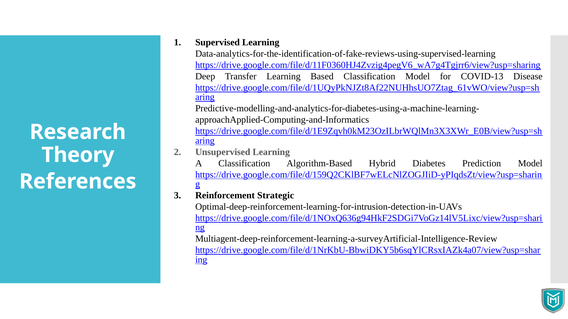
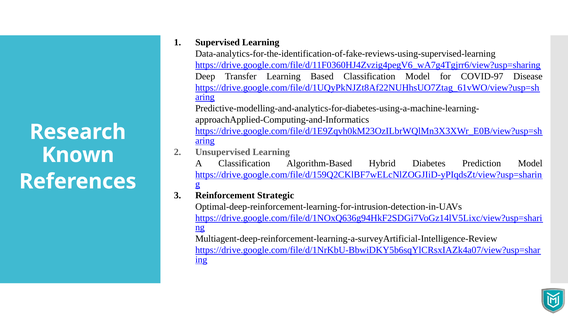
COVID-13: COVID-13 -> COVID-97
Theory: Theory -> Known
